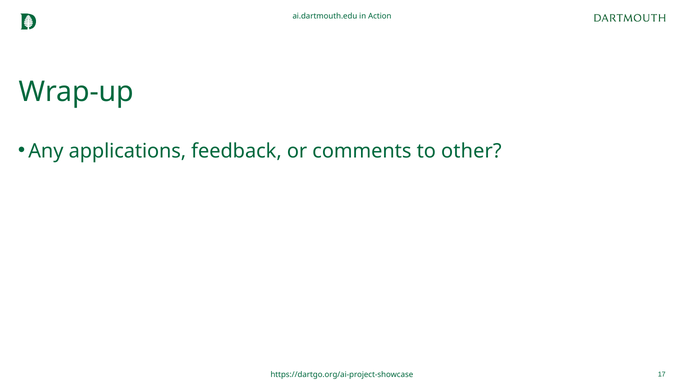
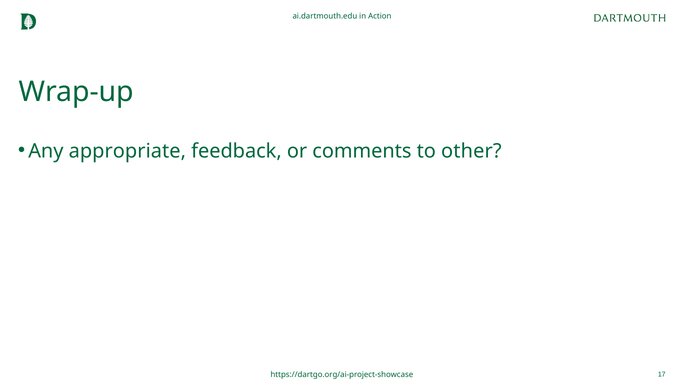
applications: applications -> appropriate
